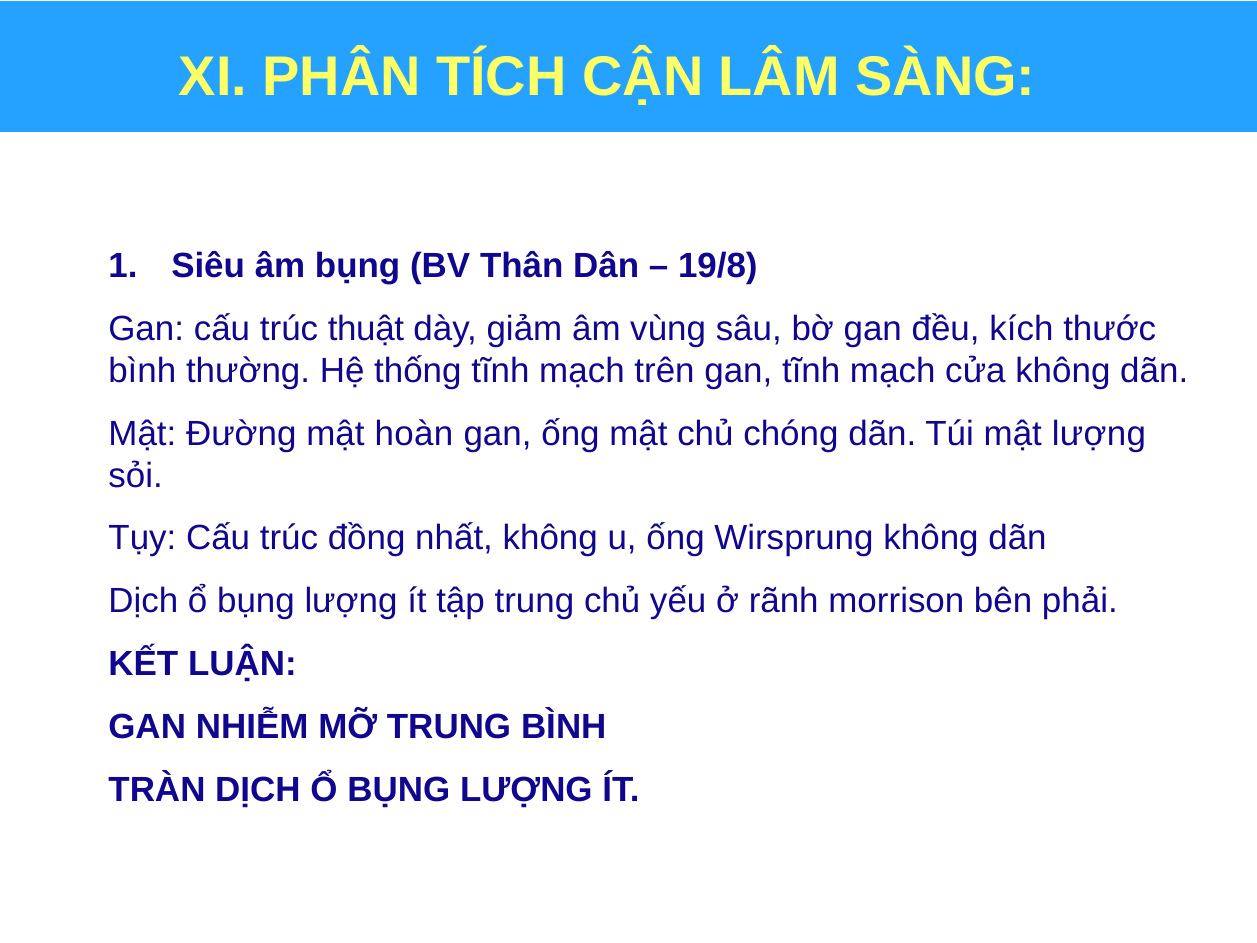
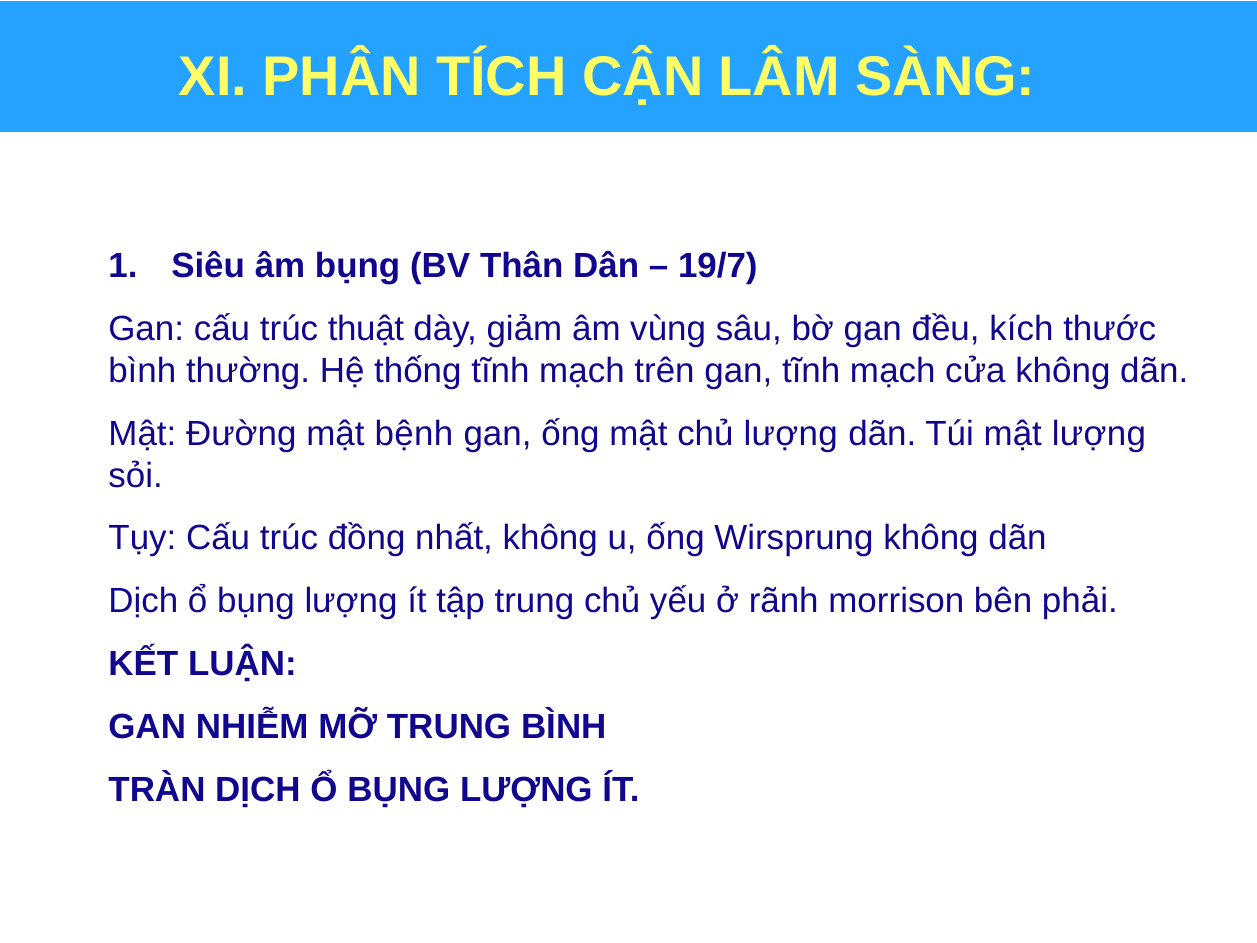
19/8: 19/8 -> 19/7
hoàn: hoàn -> bệnh
chủ chóng: chóng -> lượng
